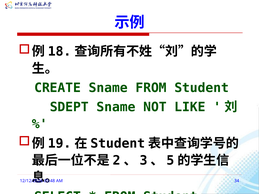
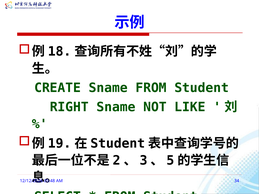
SDEPT: SDEPT -> RIGHT
